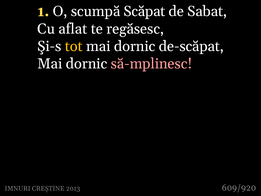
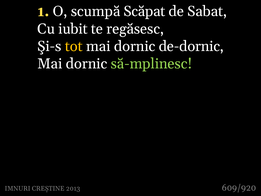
aflat: aflat -> iubit
de-scăpat: de-scăpat -> de-dornic
să-mplinesc colour: pink -> light green
